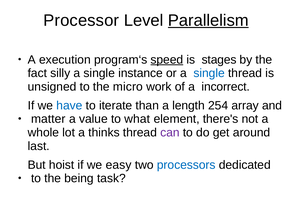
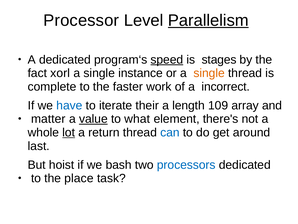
A execution: execution -> dedicated
silly: silly -> xorl
single at (209, 73) colour: blue -> orange
unsigned: unsigned -> complete
micro: micro -> faster
than: than -> their
254: 254 -> 109
value underline: none -> present
lot underline: none -> present
thinks: thinks -> return
can colour: purple -> blue
easy: easy -> bash
being: being -> place
